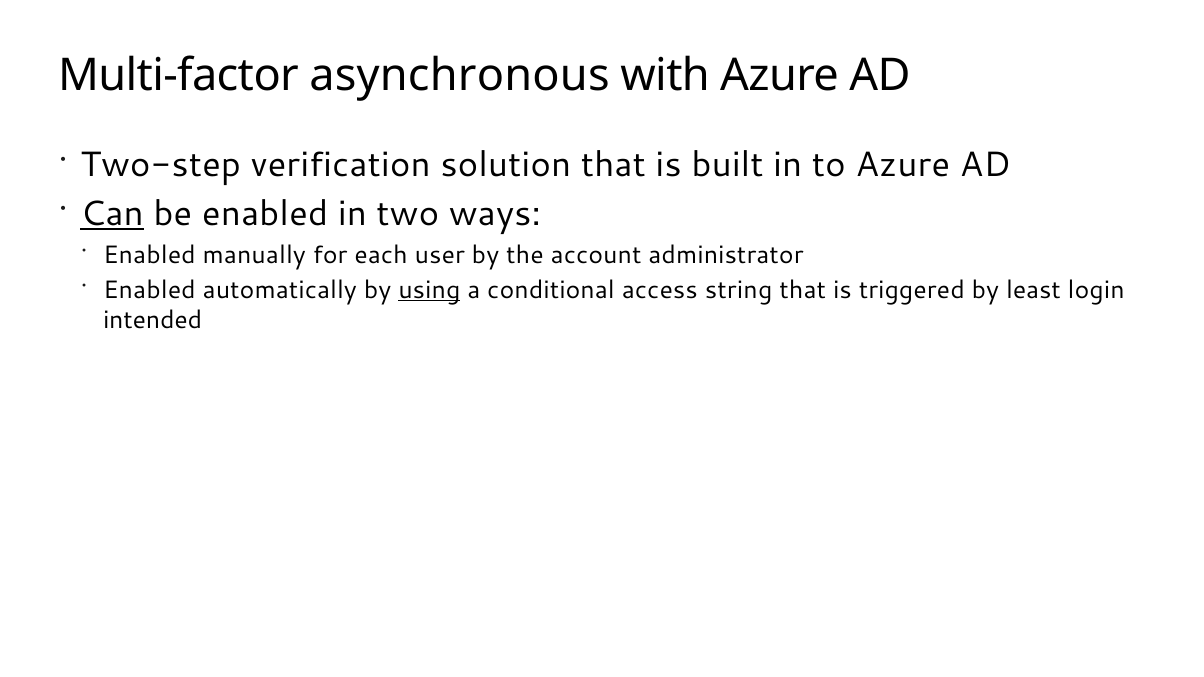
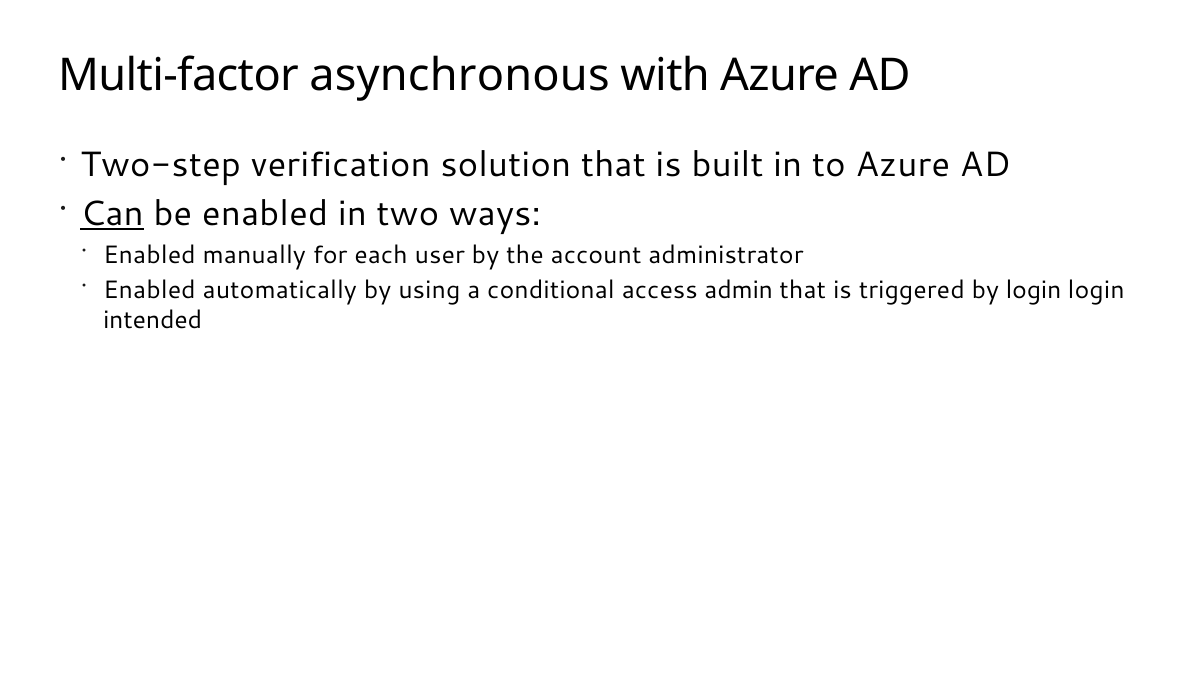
using underline: present -> none
string: string -> admin
by least: least -> login
